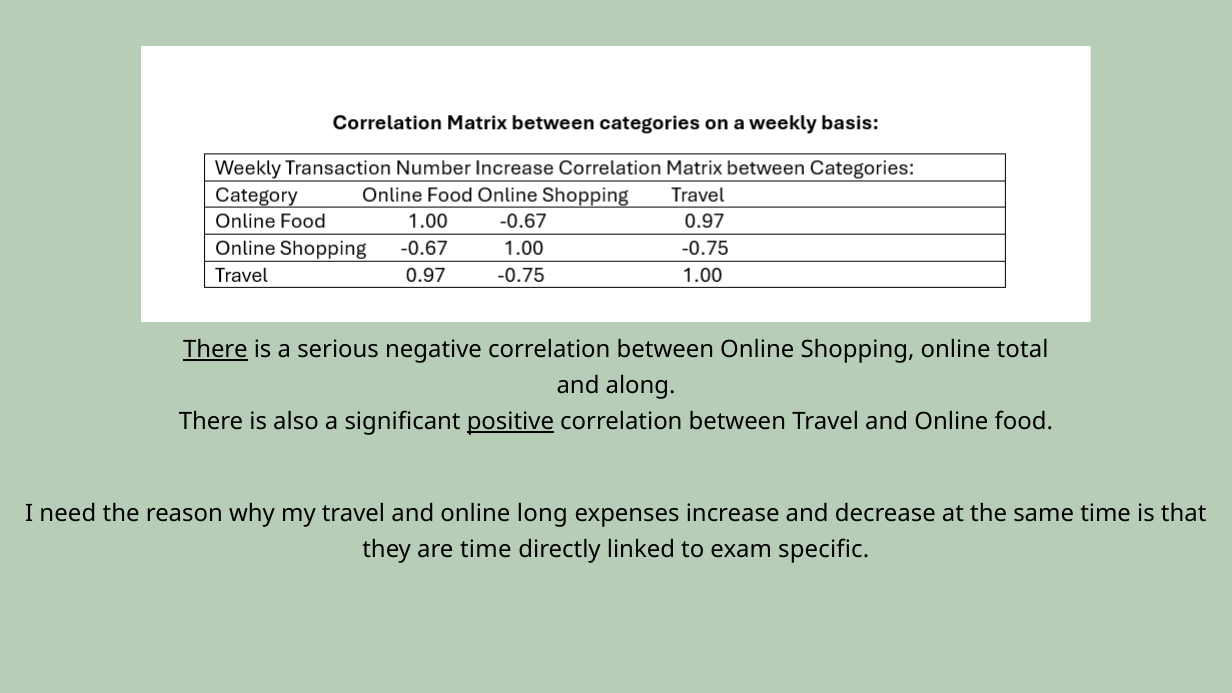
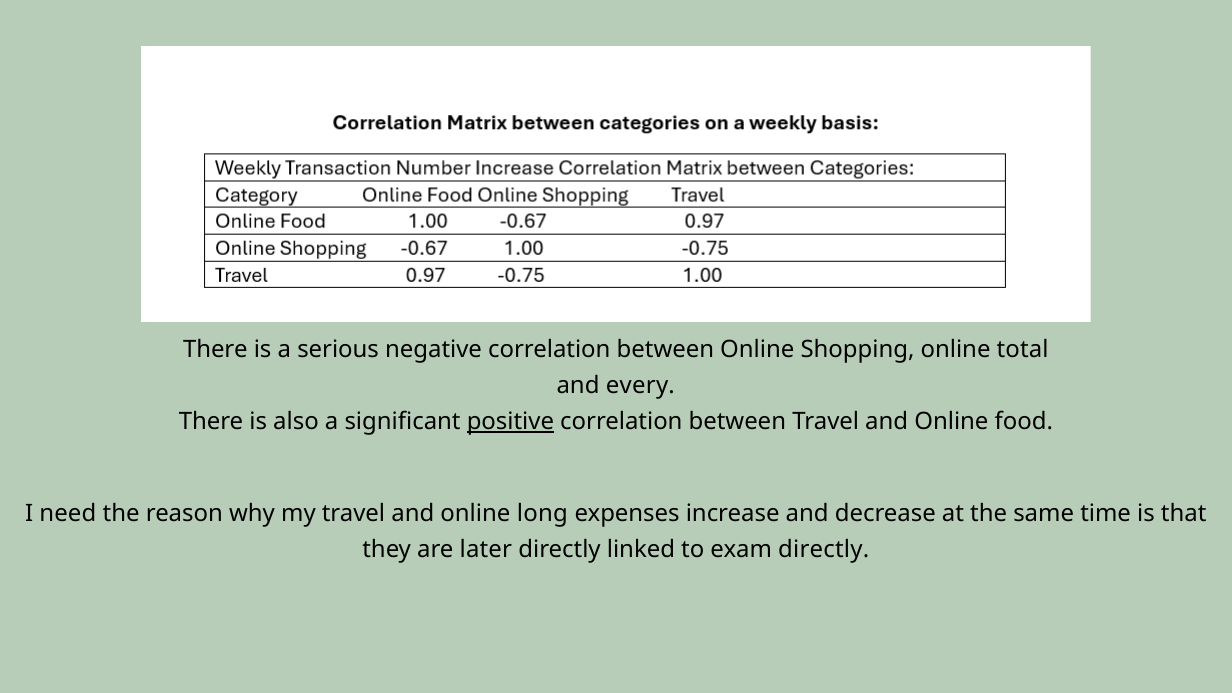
There at (215, 350) underline: present -> none
along: along -> every
are time: time -> later
exam specific: specific -> directly
